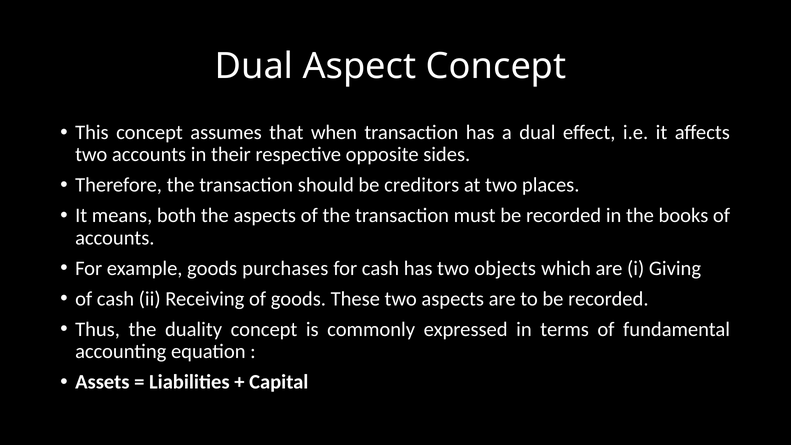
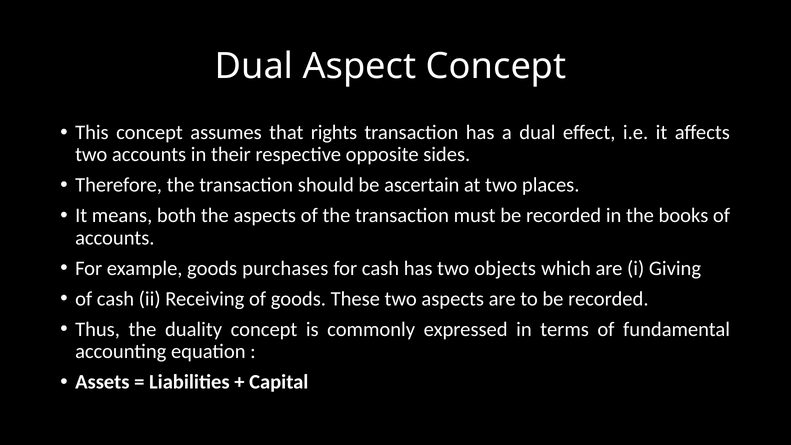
when: when -> rights
creditors: creditors -> ascertain
